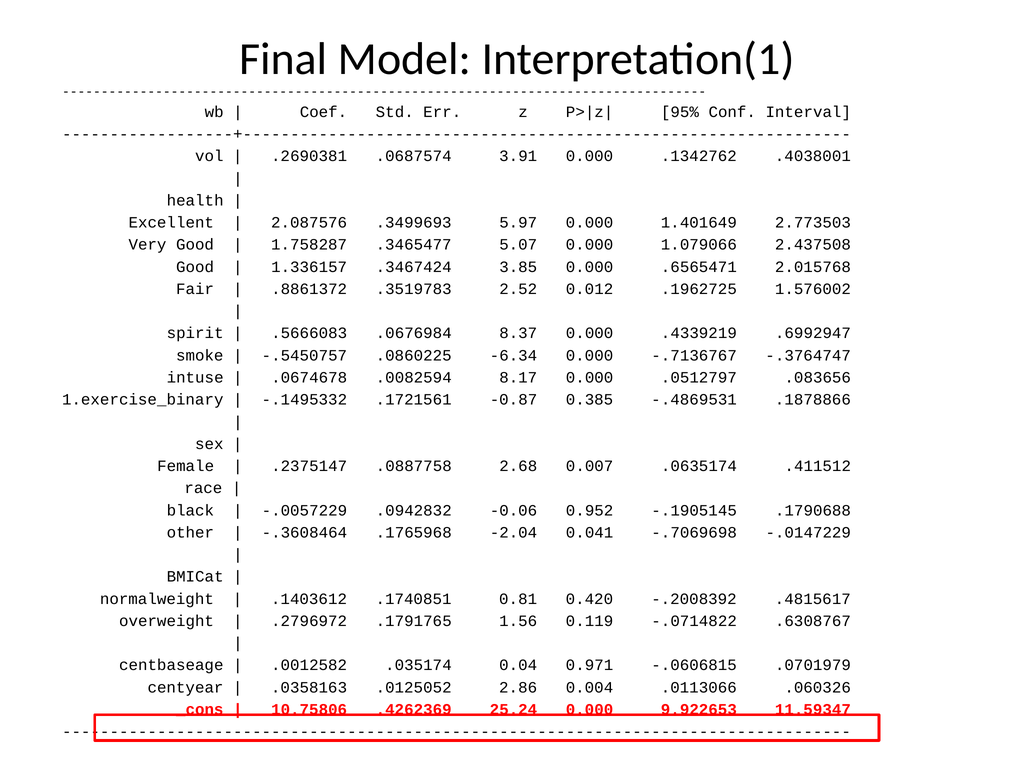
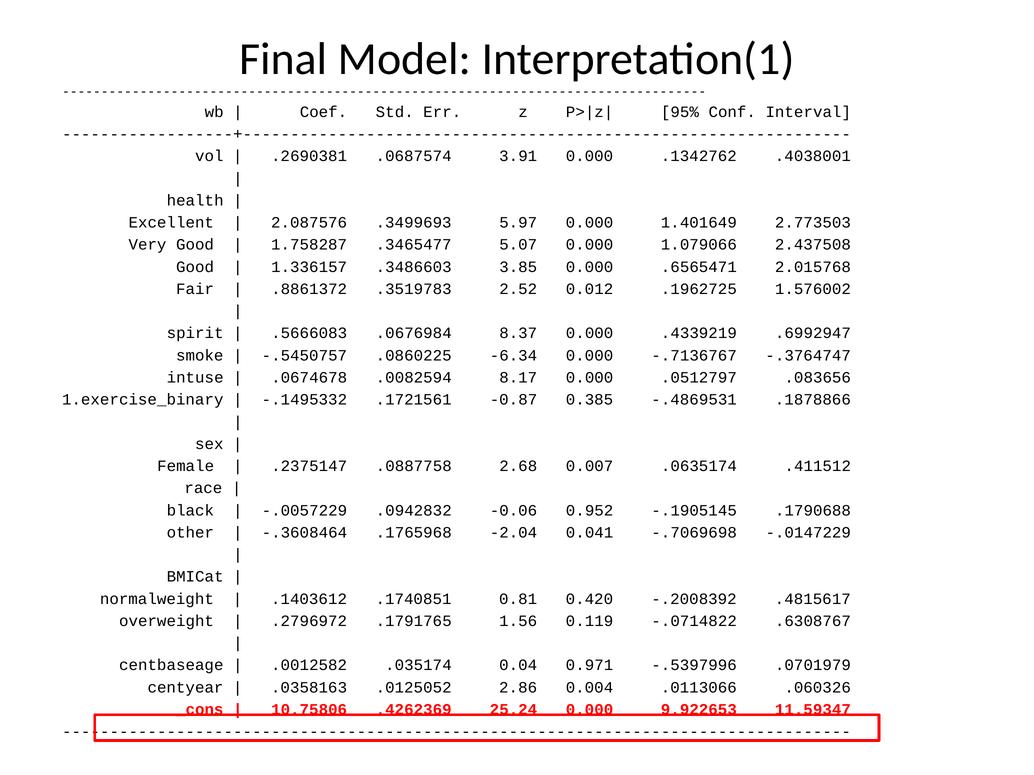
.3467424: .3467424 -> .3486603
-.0606815: -.0606815 -> -.5397996
